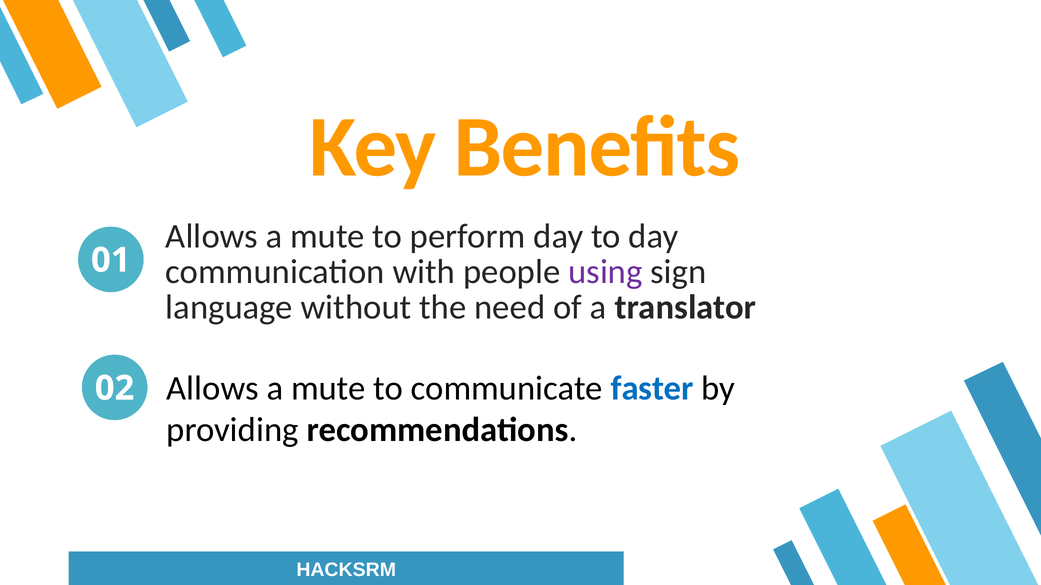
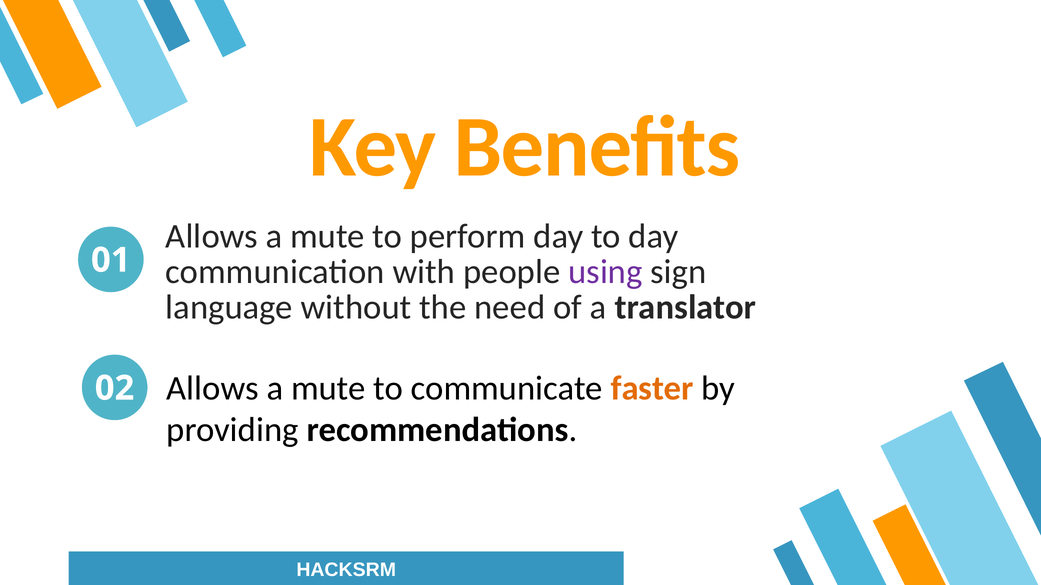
faster colour: blue -> orange
